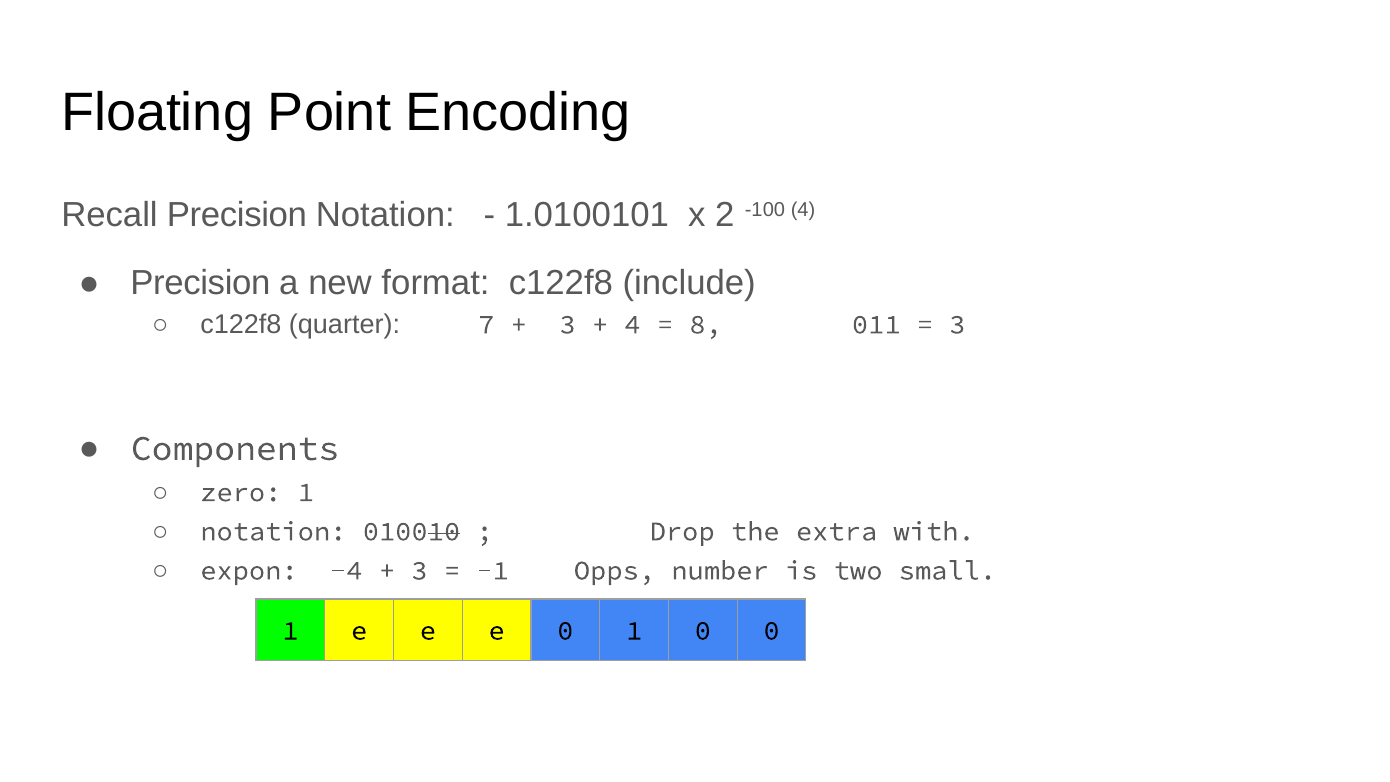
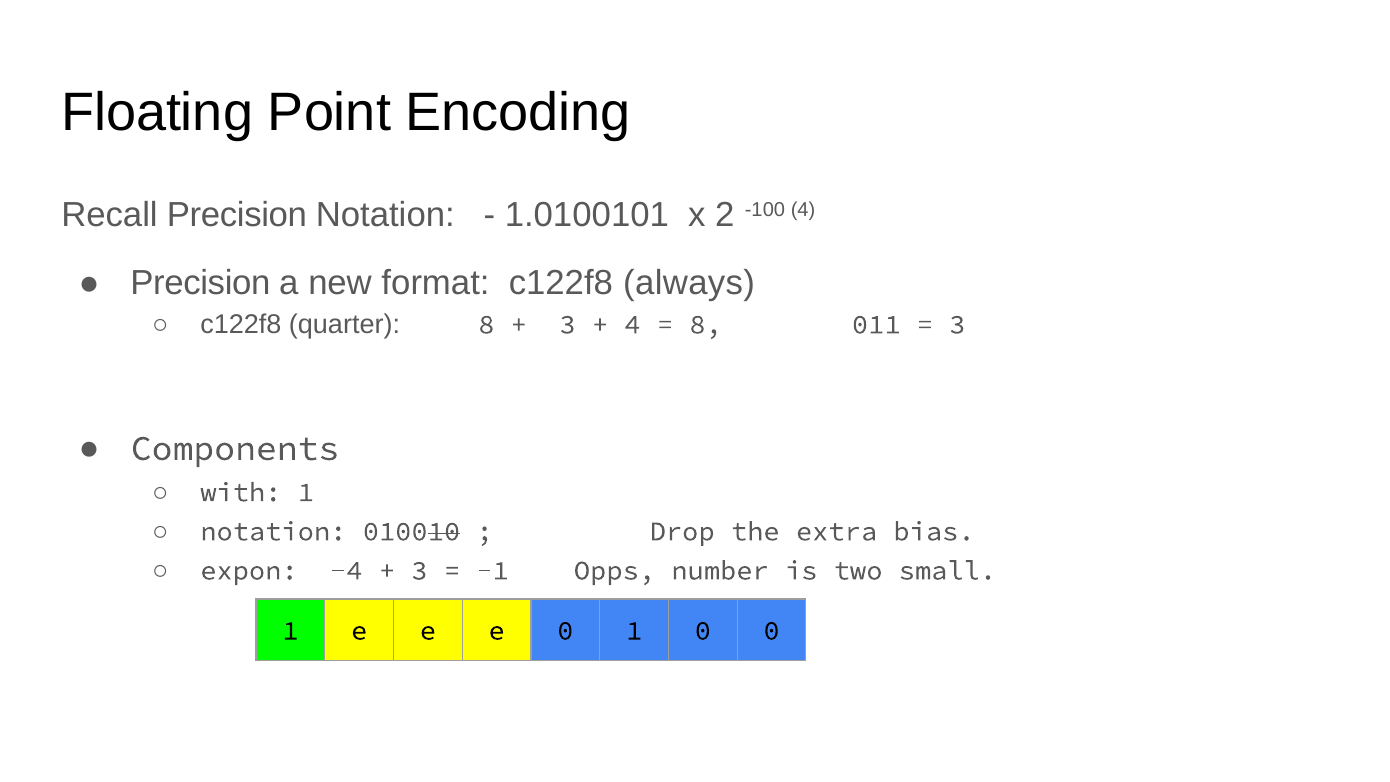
include: include -> always
quarter 7: 7 -> 8
zero: zero -> with
with: with -> bias
